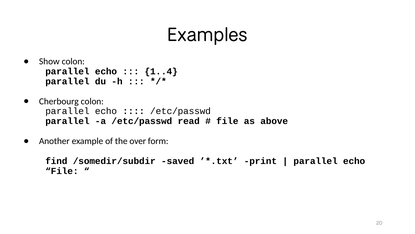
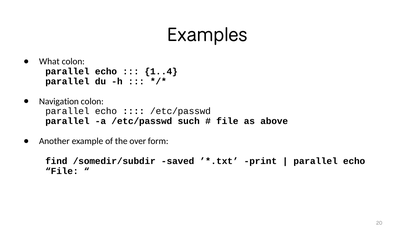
Show: Show -> What
Cherbourg: Cherbourg -> Navigation
read: read -> such
